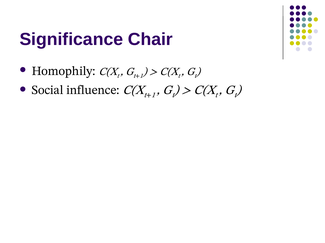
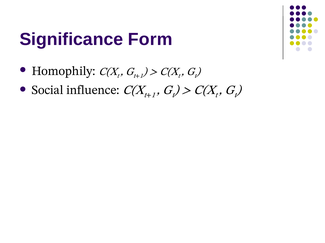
Chair: Chair -> Form
